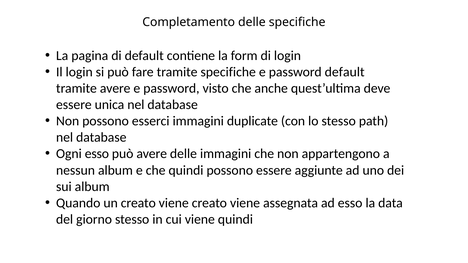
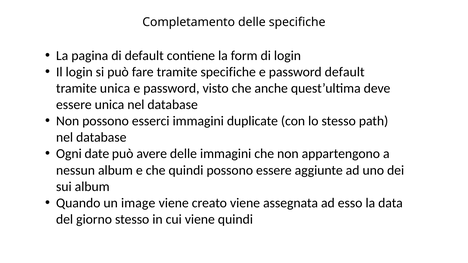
tramite avere: avere -> unica
Ogni esso: esso -> date
un creato: creato -> image
